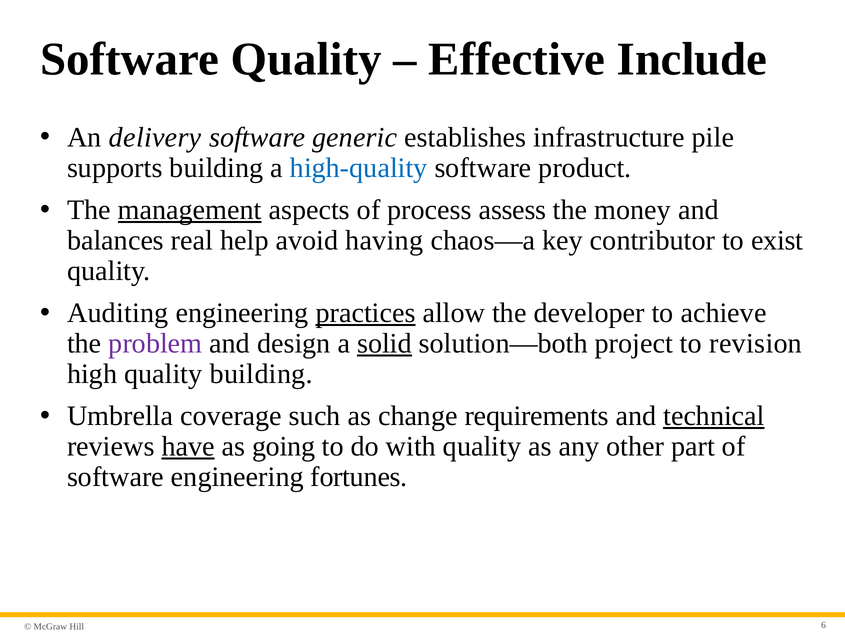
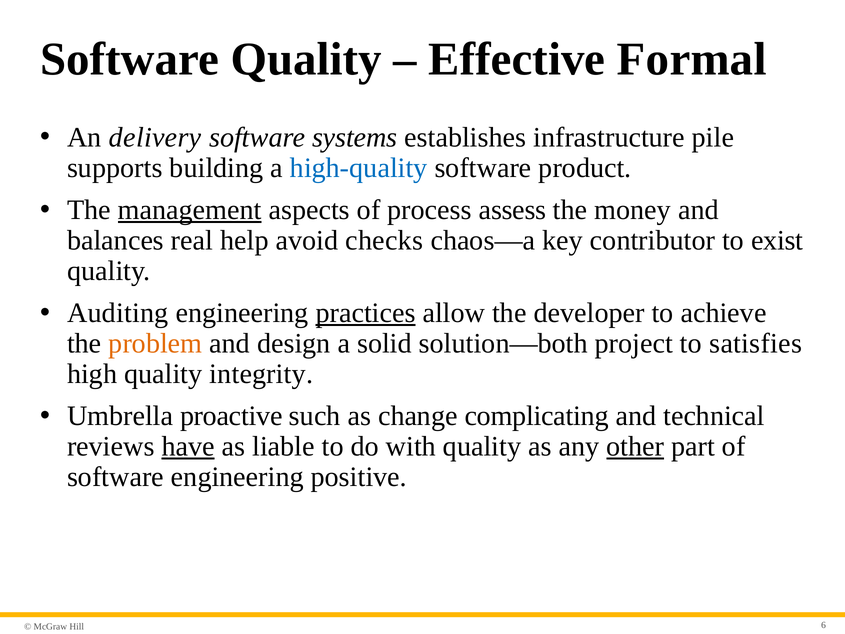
Include: Include -> Formal
generic: generic -> systems
having: having -> checks
problem colour: purple -> orange
solid underline: present -> none
revision: revision -> satisfies
quality building: building -> integrity
coverage: coverage -> proactive
requirements: requirements -> complicating
technical underline: present -> none
going: going -> liable
other underline: none -> present
fortunes: fortunes -> positive
